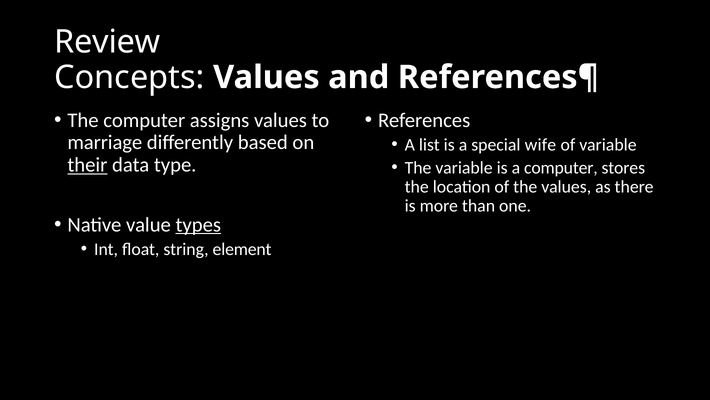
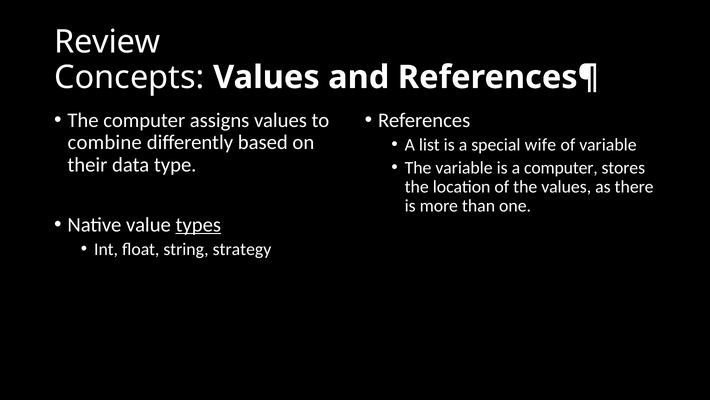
marriage: marriage -> combine
their underline: present -> none
element: element -> strategy
